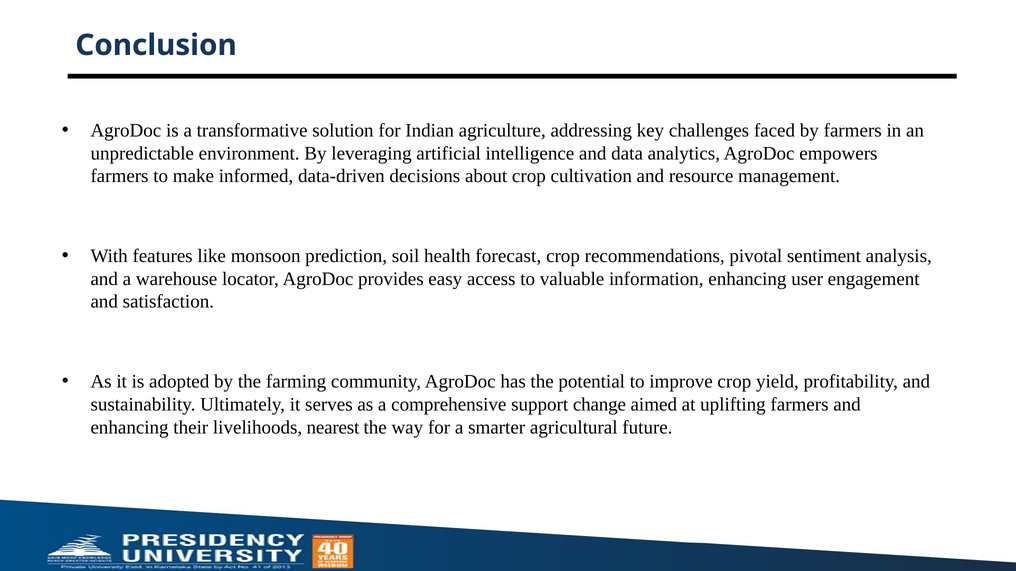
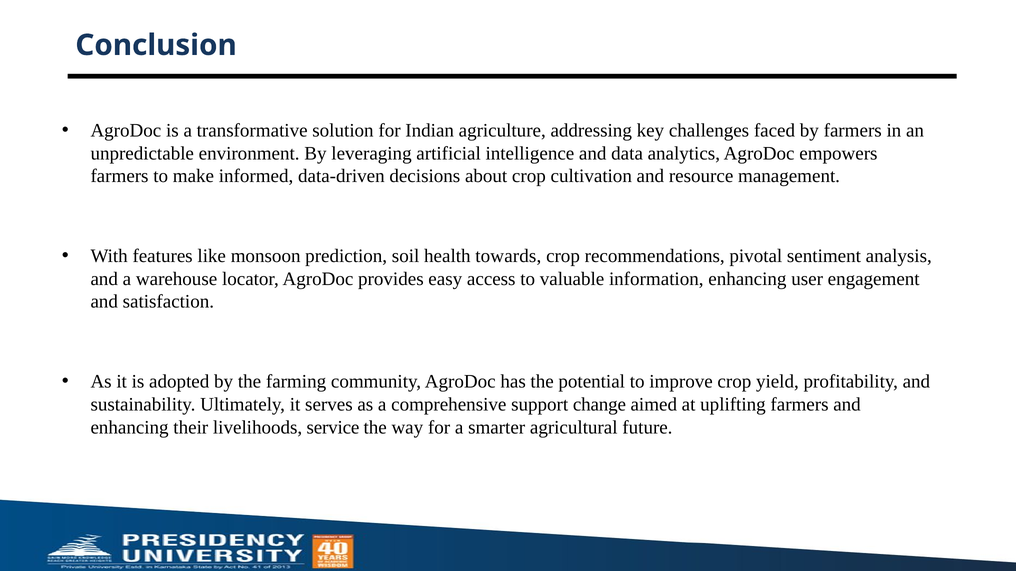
forecast: forecast -> towards
nearest: nearest -> service
